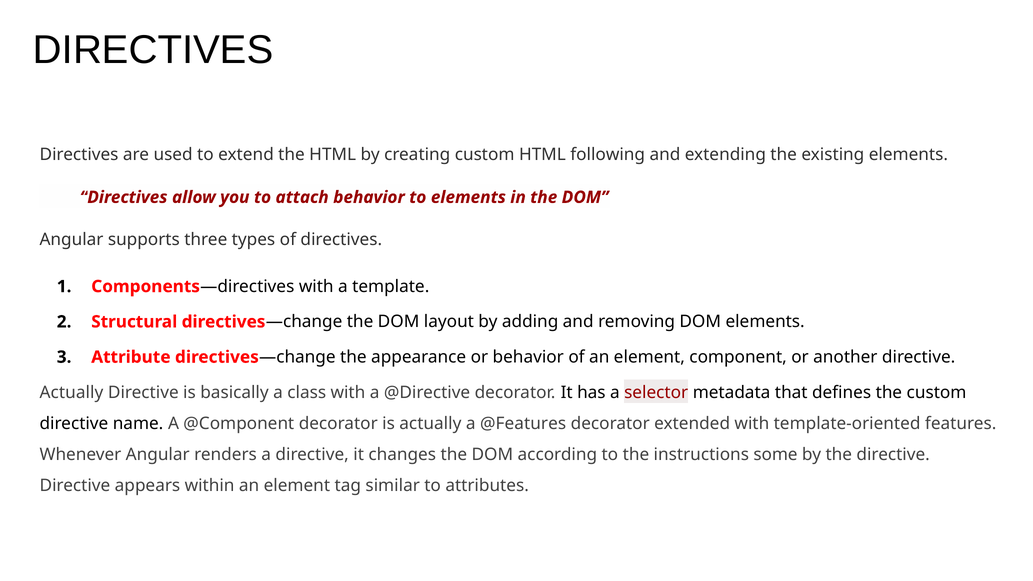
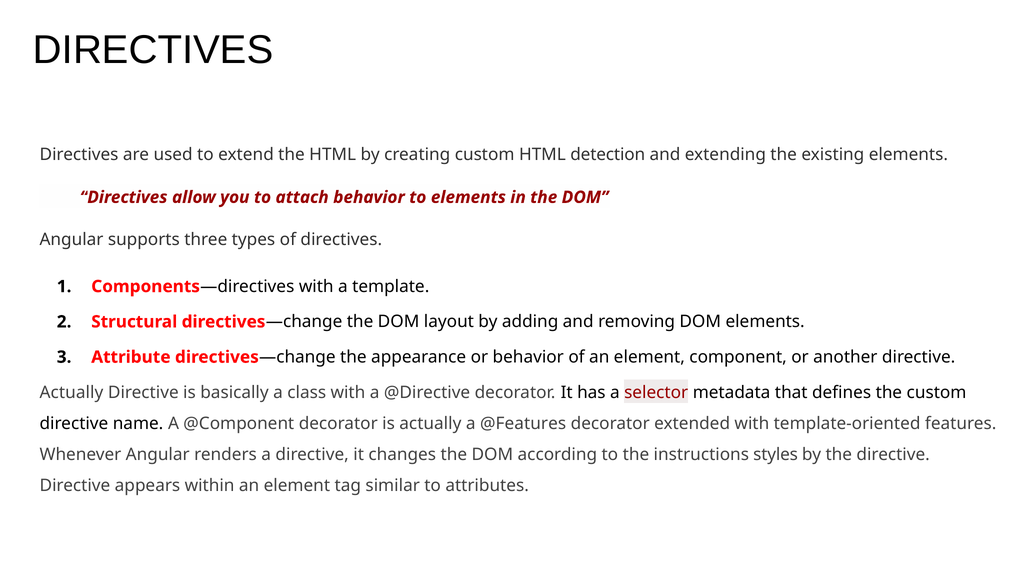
following: following -> detection
some: some -> styles
